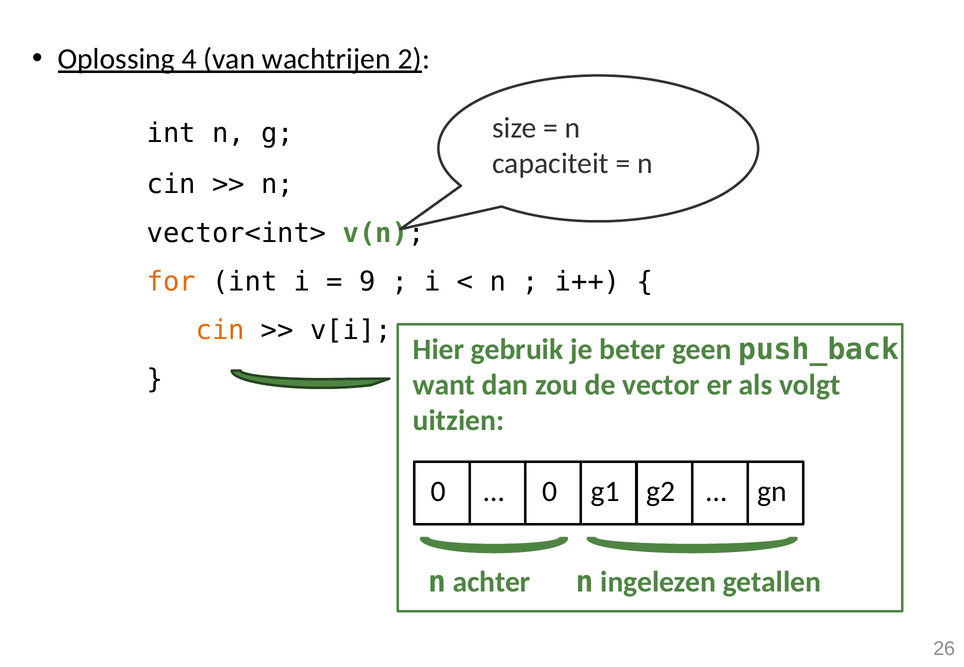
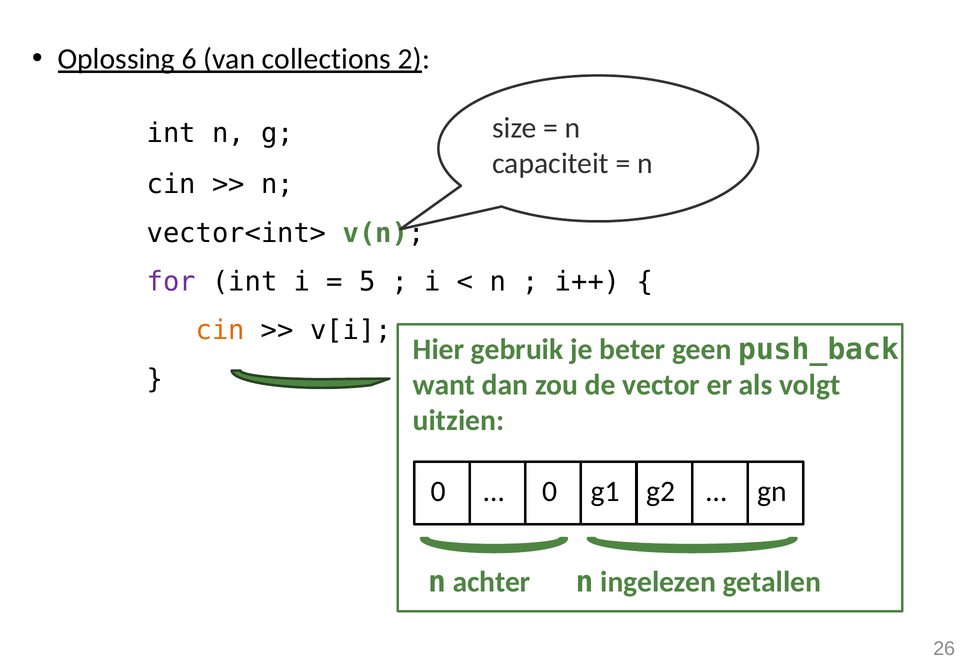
4: 4 -> 6
wachtrijen: wachtrijen -> collections
for colour: orange -> purple
9: 9 -> 5
